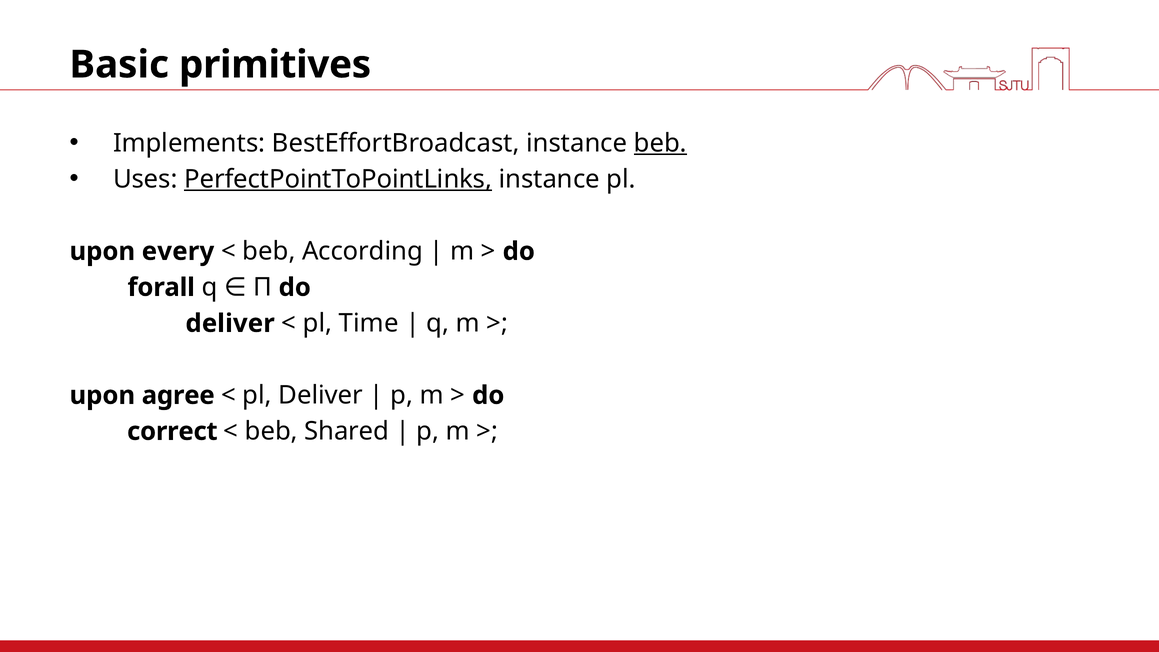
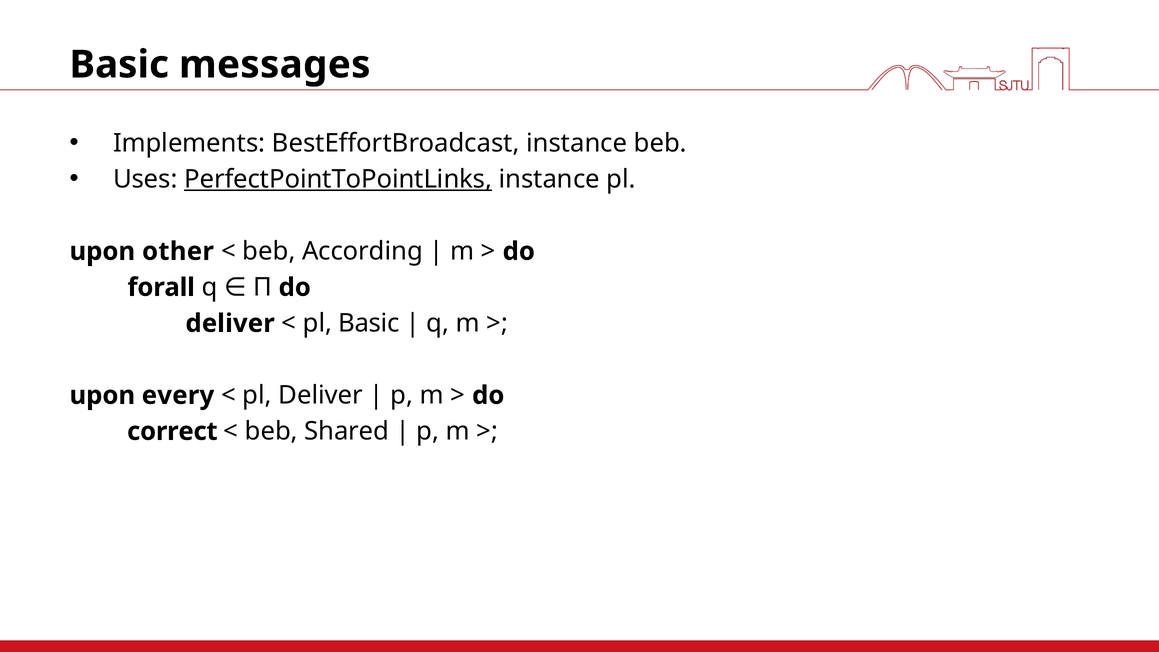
primitives: primitives -> messages
beb at (660, 143) underline: present -> none
every: every -> other
pl Time: Time -> Basic
agree: agree -> every
